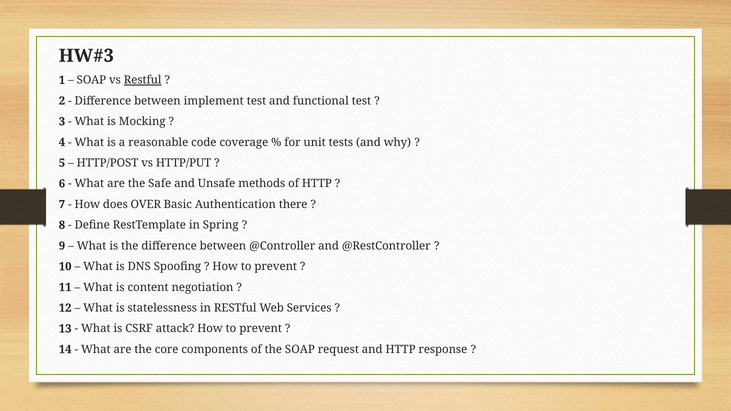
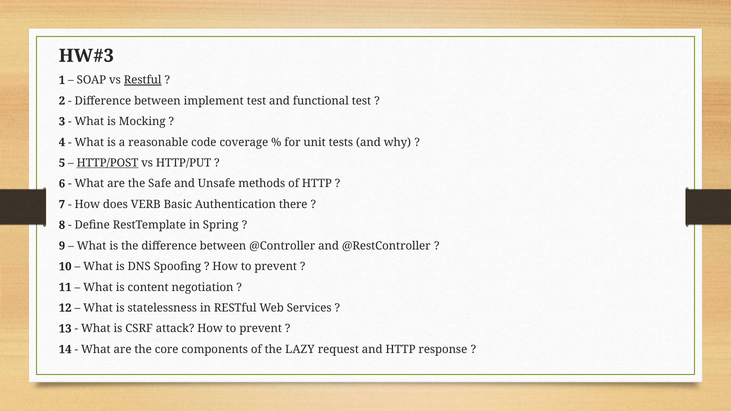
HTTP/POST underline: none -> present
OVER: OVER -> VERB
the SOAP: SOAP -> LAZY
